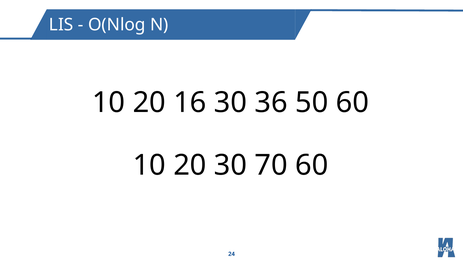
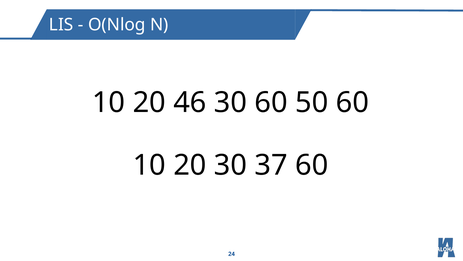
16: 16 -> 46
30 36: 36 -> 60
70: 70 -> 37
